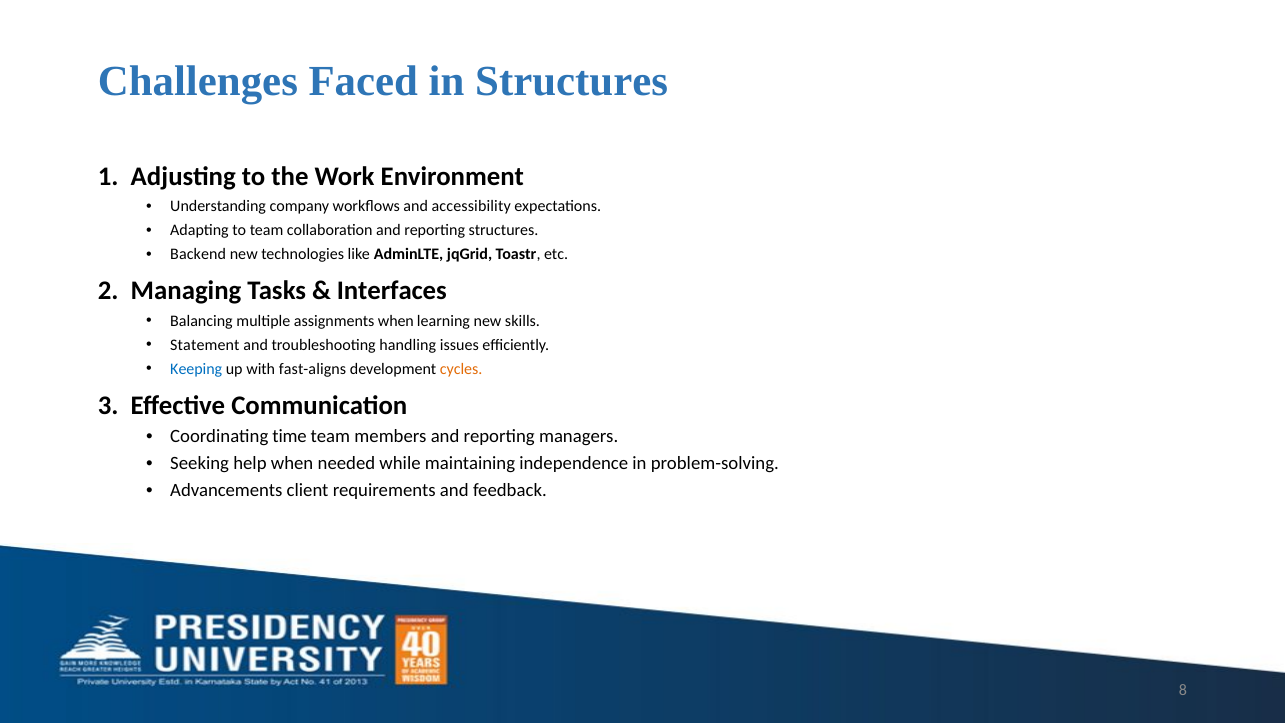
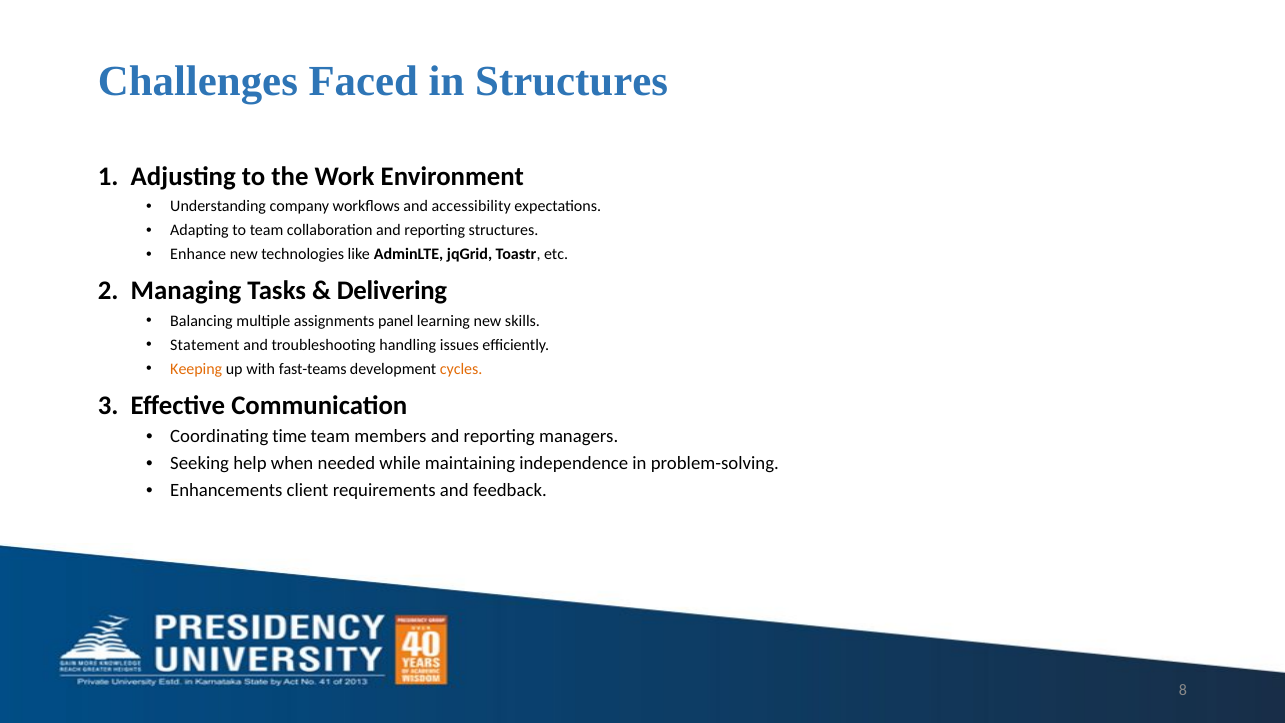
Backend: Backend -> Enhance
Interfaces: Interfaces -> Delivering
assignments when: when -> panel
Keeping colour: blue -> orange
fast-aligns: fast-aligns -> fast-teams
Advancements: Advancements -> Enhancements
